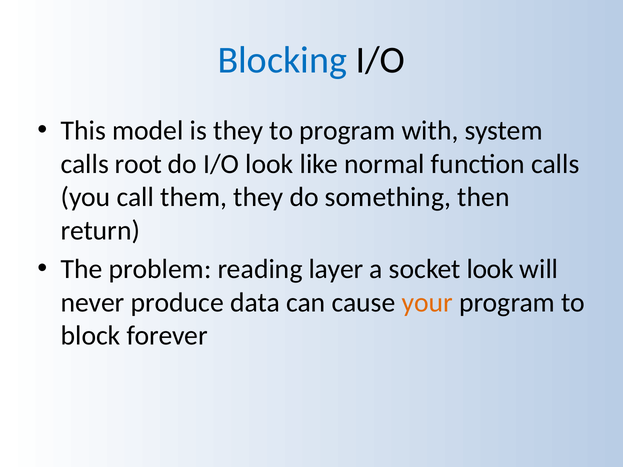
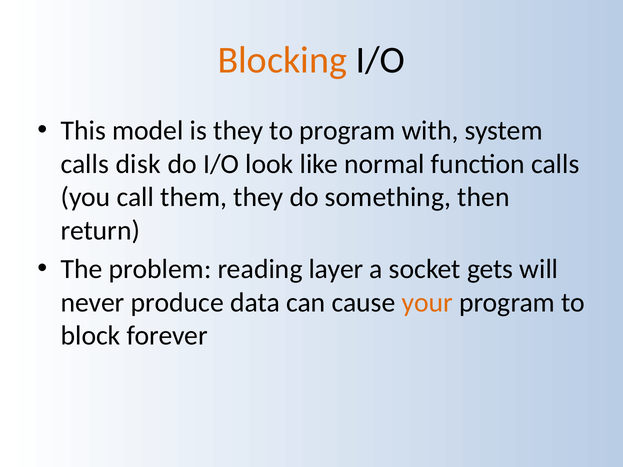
Blocking colour: blue -> orange
root: root -> disk
socket look: look -> gets
